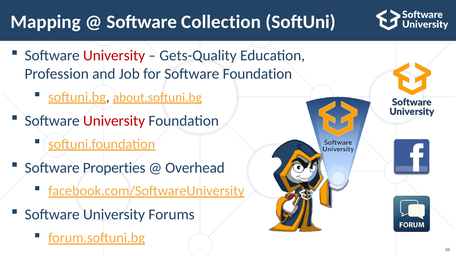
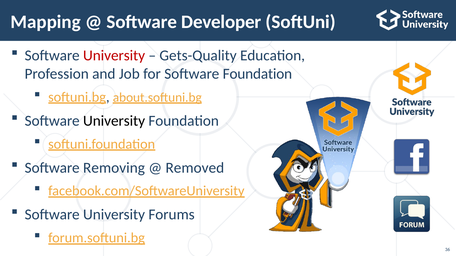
Collection: Collection -> Developer
University at (114, 121) colour: red -> black
Properties: Properties -> Removing
Overhead: Overhead -> Removed
